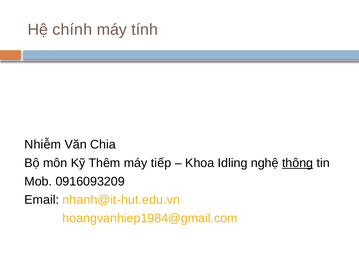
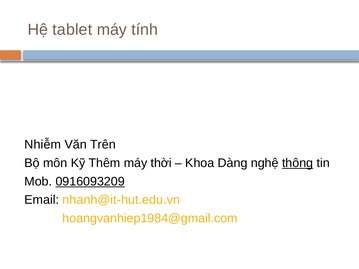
chính: chính -> tablet
Chia: Chia -> Trên
tiếp: tiếp -> thời
Idling: Idling -> Dàng
0916093209 underline: none -> present
